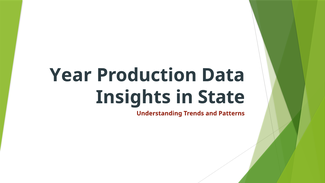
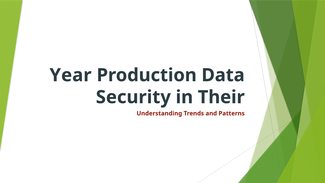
Insights: Insights -> Security
State: State -> Their
